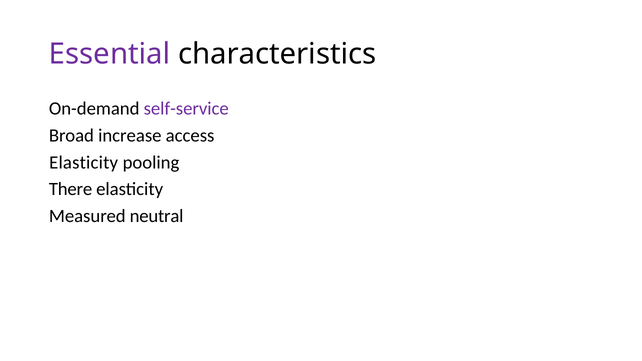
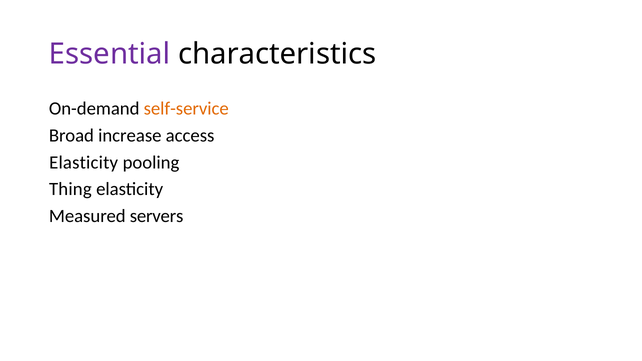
self-service colour: purple -> orange
There: There -> Thing
neutral: neutral -> servers
